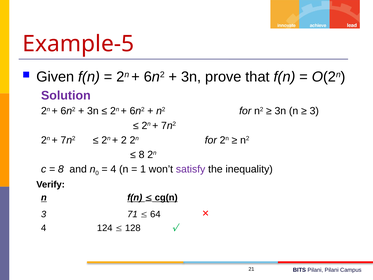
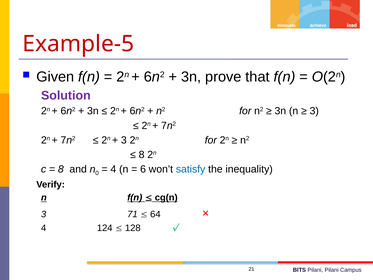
2 at (124, 140): 2 -> 3
1: 1 -> 6
satisfy colour: purple -> blue
